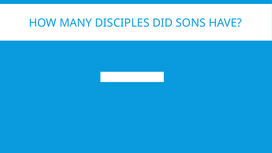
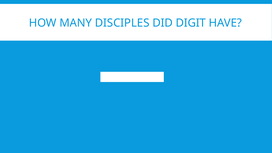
SONS: SONS -> DIGIT
